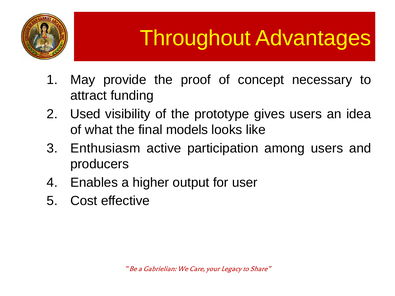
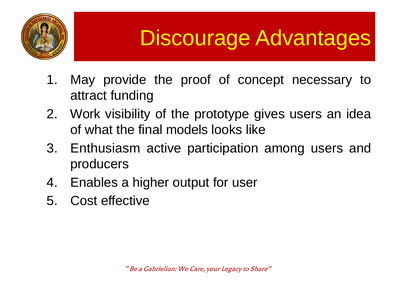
Throughout: Throughout -> Discourage
Used: Used -> Work
